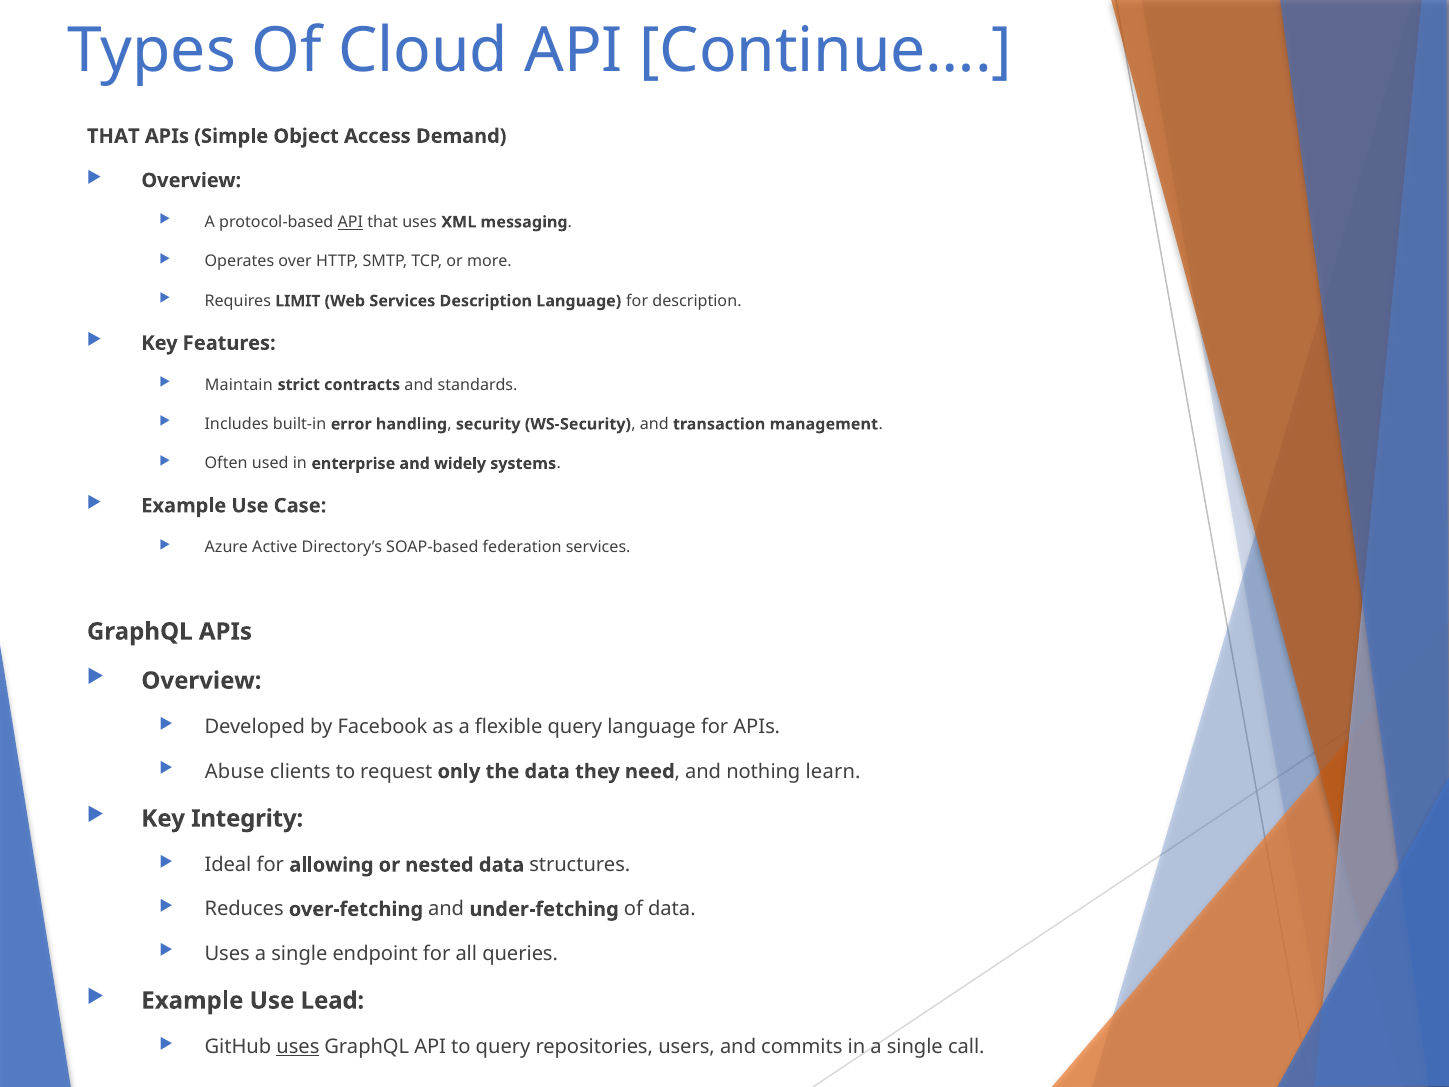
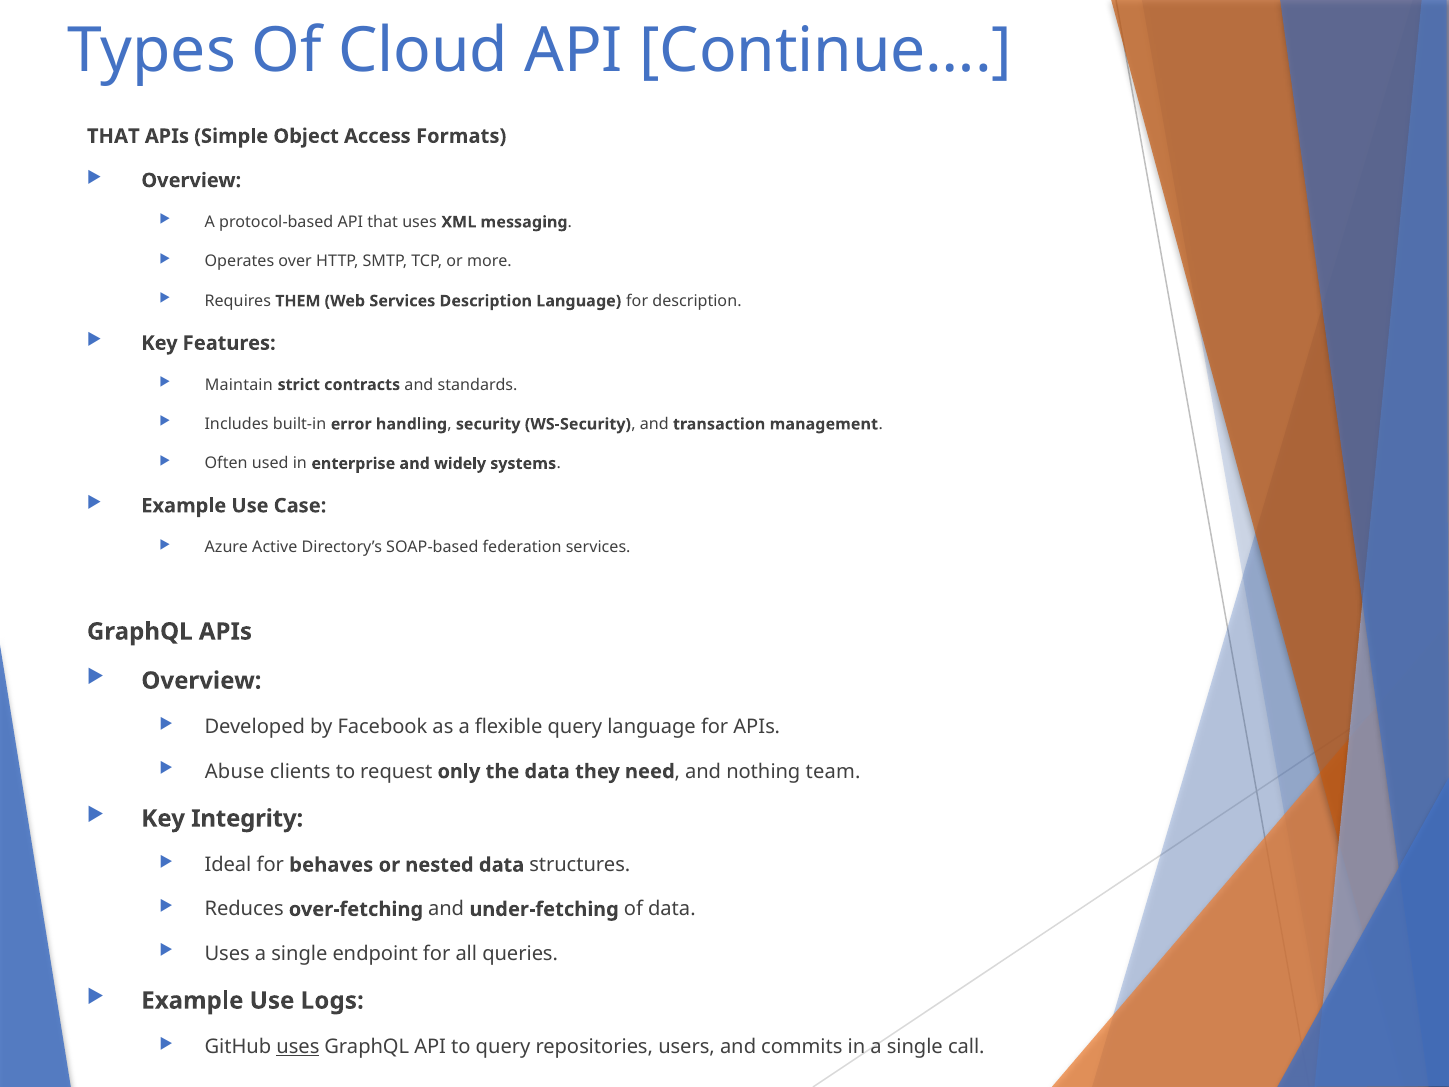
Demand: Demand -> Formats
API at (350, 222) underline: present -> none
LIMIT: LIMIT -> THEM
learn: learn -> team
allowing: allowing -> behaves
Lead: Lead -> Logs
